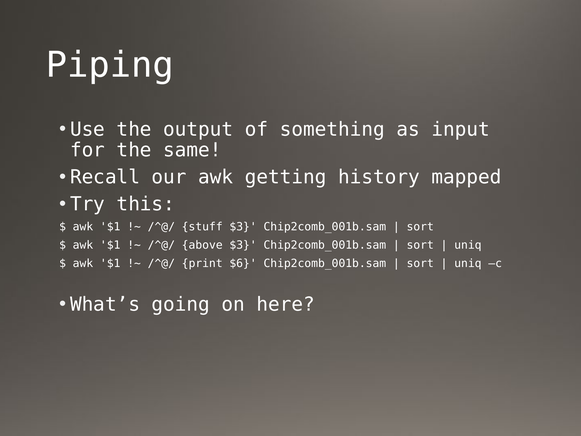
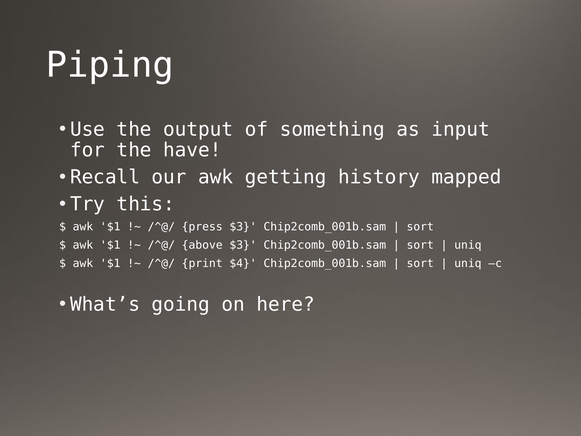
same: same -> have
stuff: stuff -> press
$6: $6 -> $4
